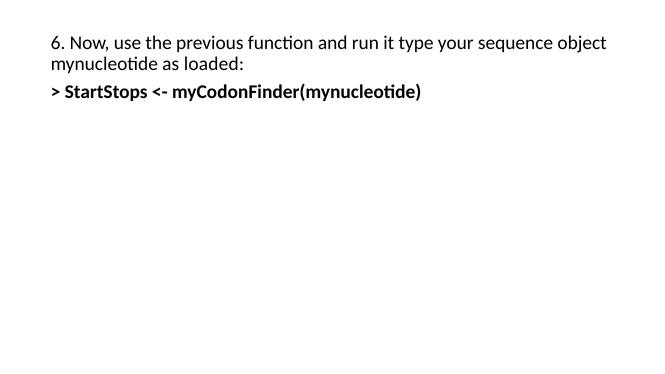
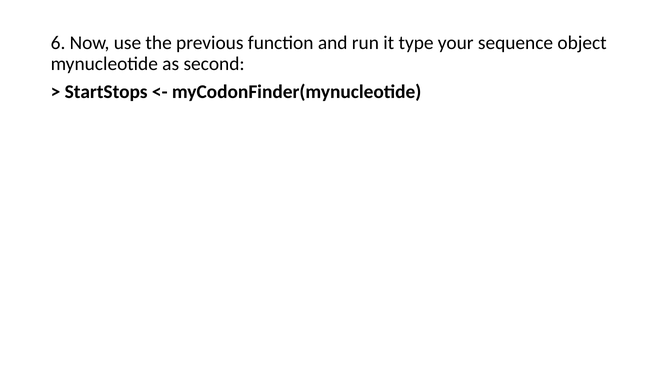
loaded: loaded -> second
